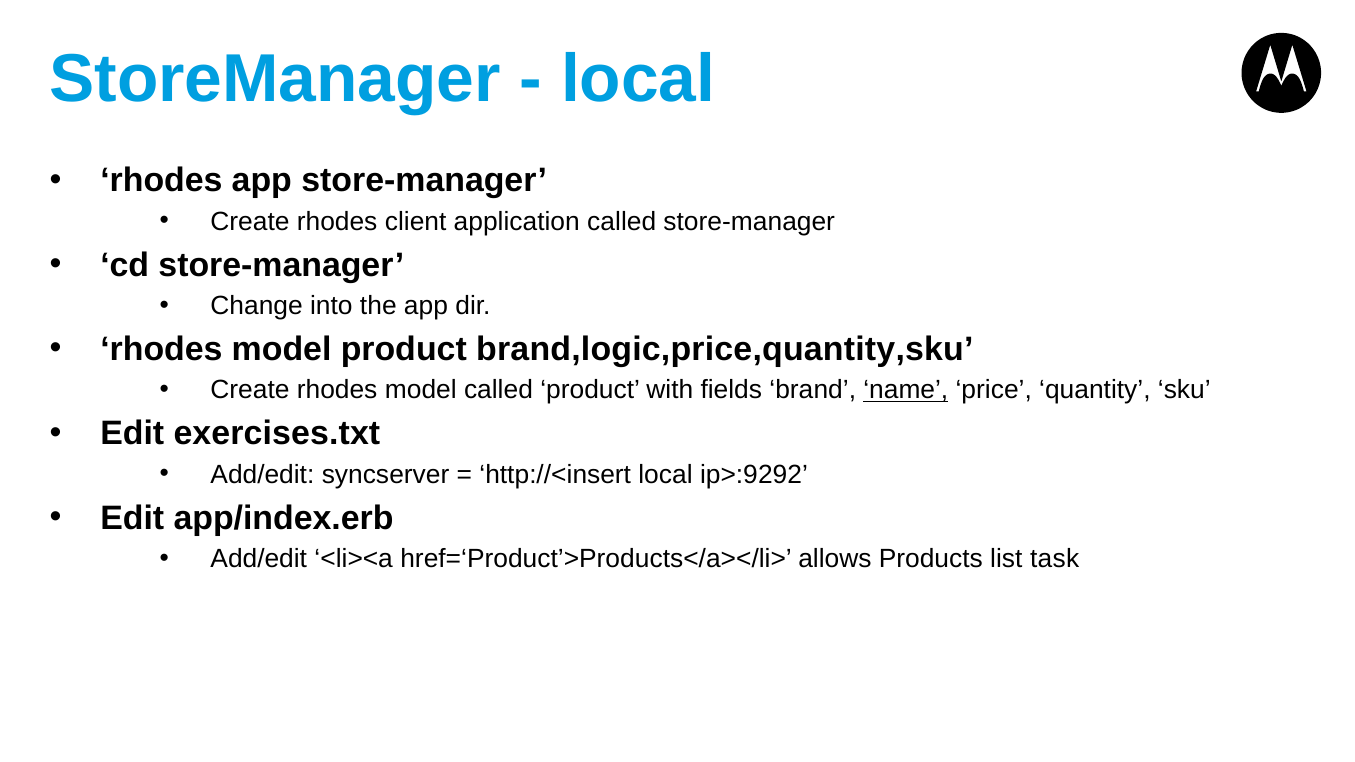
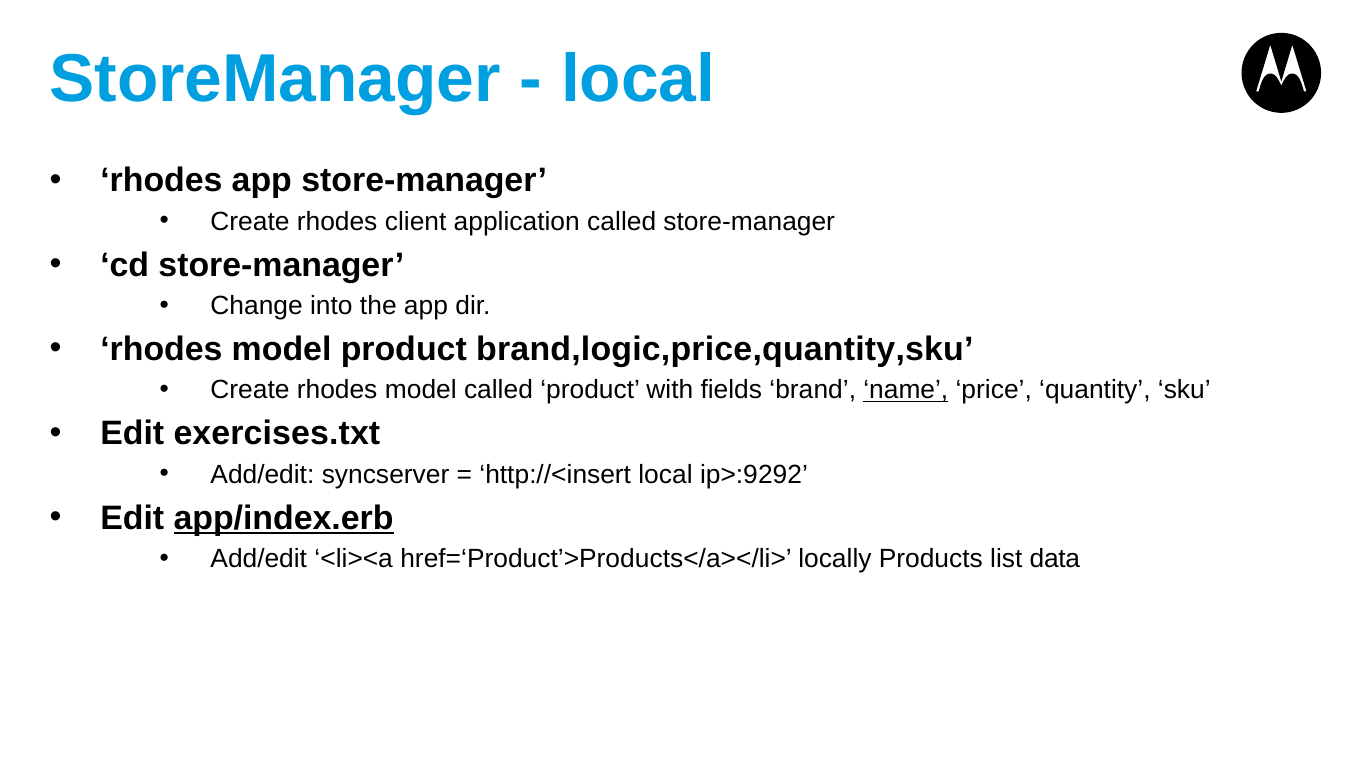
app/index.erb underline: none -> present
allows: allows -> locally
task: task -> data
